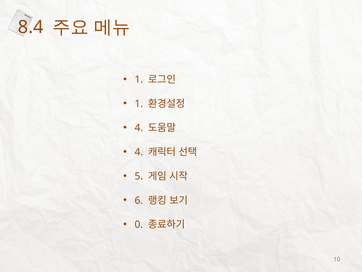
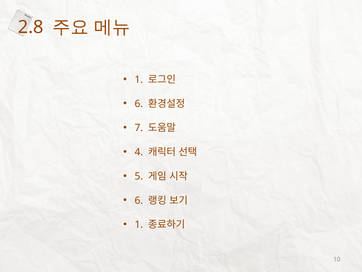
8.4: 8.4 -> 2.8
1 at (139, 103): 1 -> 6
4 at (139, 128): 4 -> 7
0 at (139, 224): 0 -> 1
